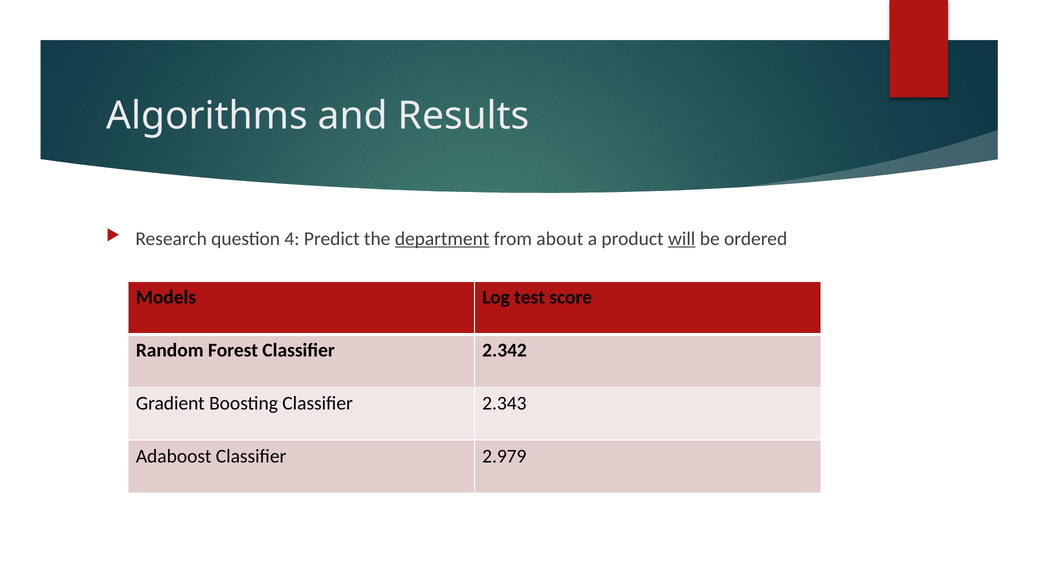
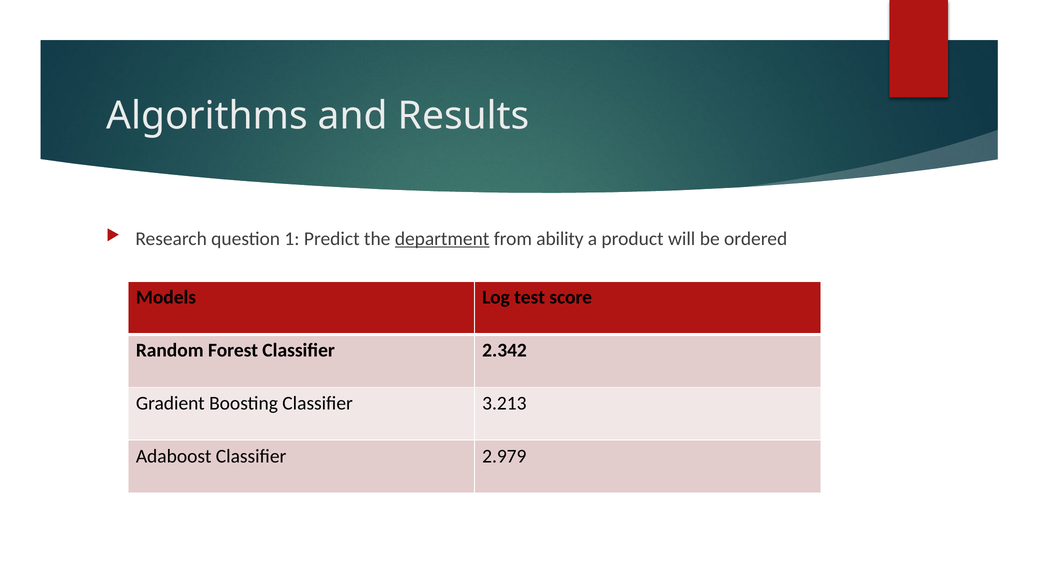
4: 4 -> 1
about: about -> ability
will underline: present -> none
2.343: 2.343 -> 3.213
